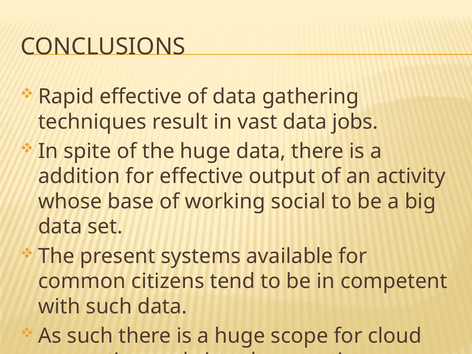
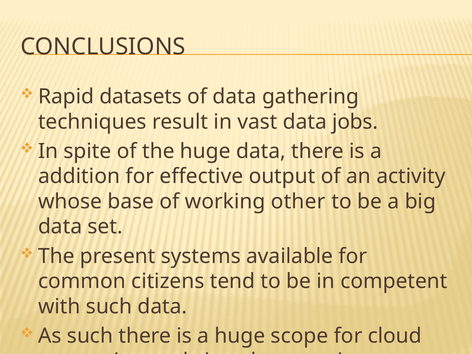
Rapid effective: effective -> datasets
social: social -> other
